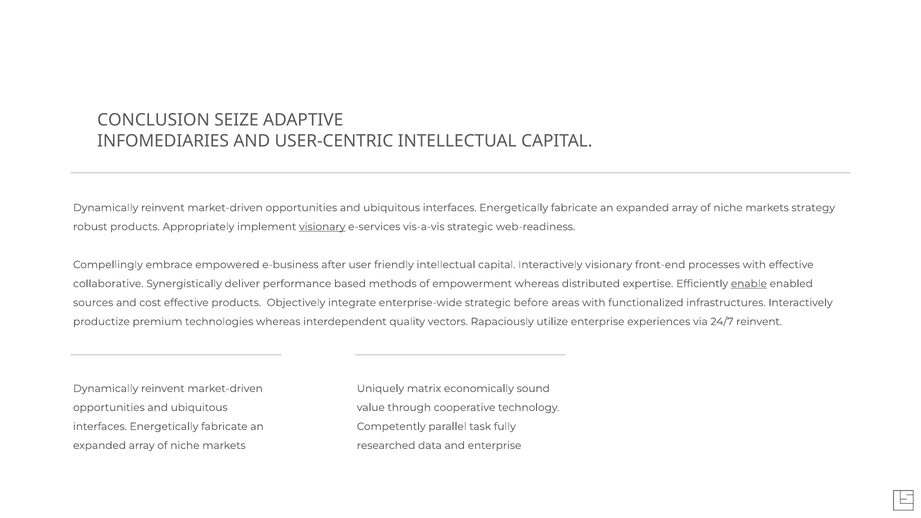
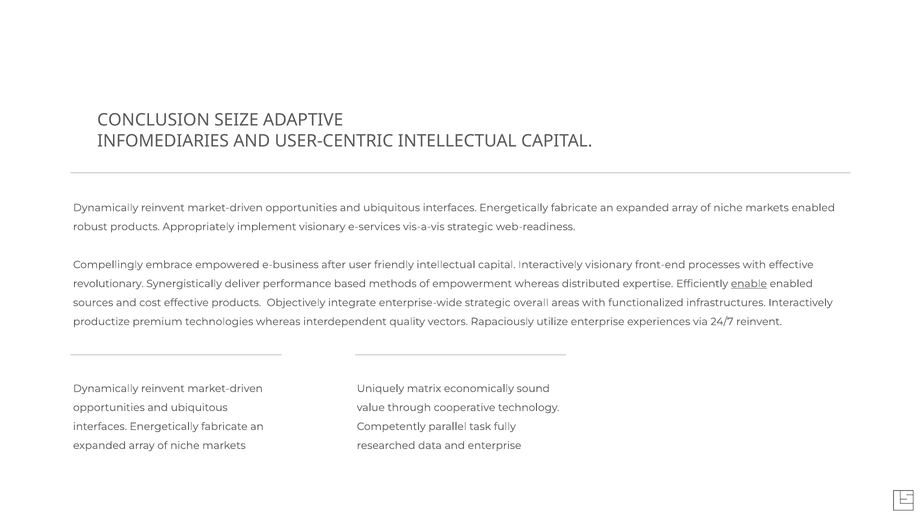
markets strategy: strategy -> enabled
visionary at (322, 227) underline: present -> none
collaborative: collaborative -> revolutionary
before: before -> overall
